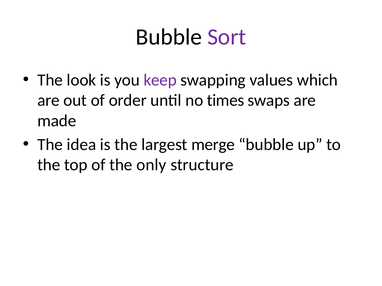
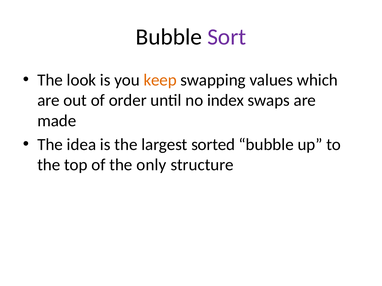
keep colour: purple -> orange
times: times -> index
merge: merge -> sorted
